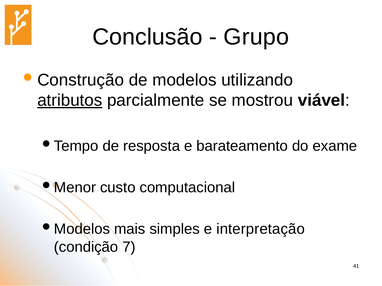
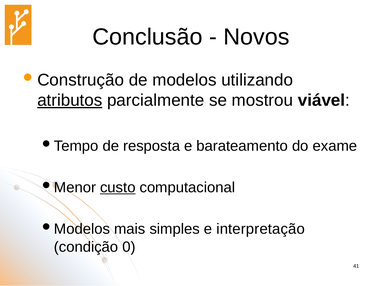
Grupo: Grupo -> Novos
custo underline: none -> present
7: 7 -> 0
